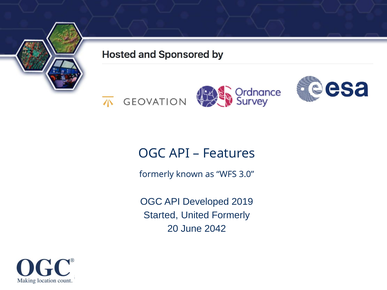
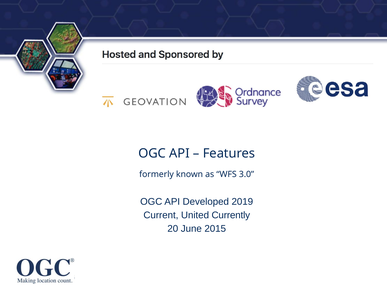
Started: Started -> Current
United Formerly: Formerly -> Currently
2042: 2042 -> 2015
